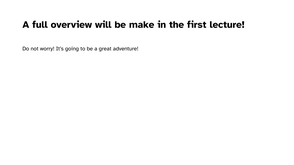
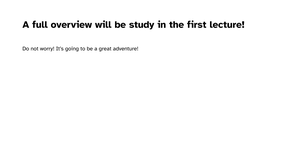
make: make -> study
